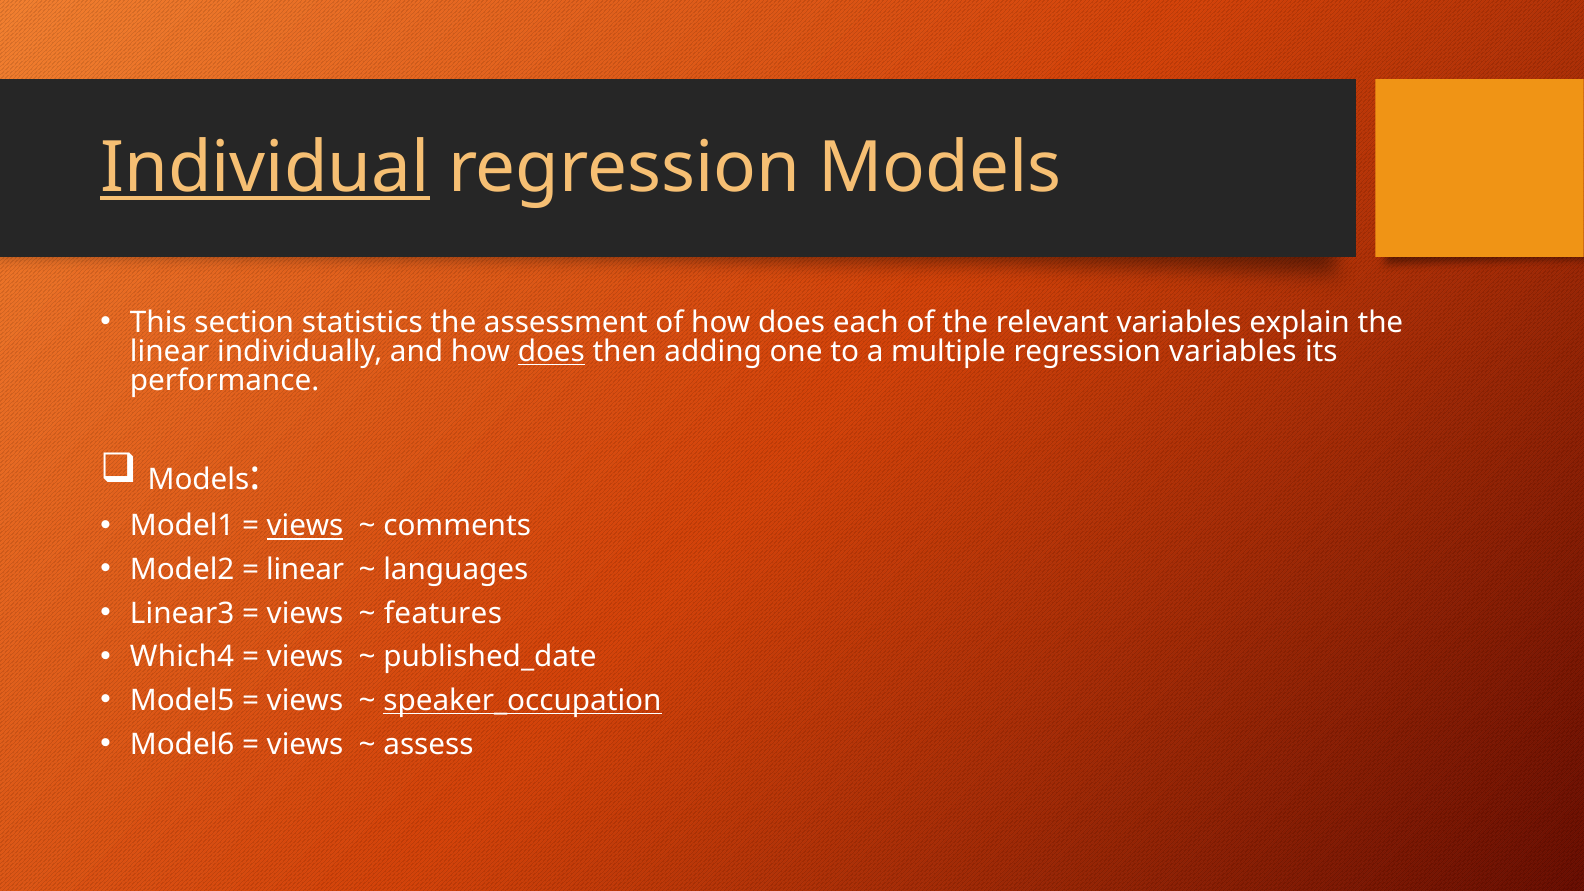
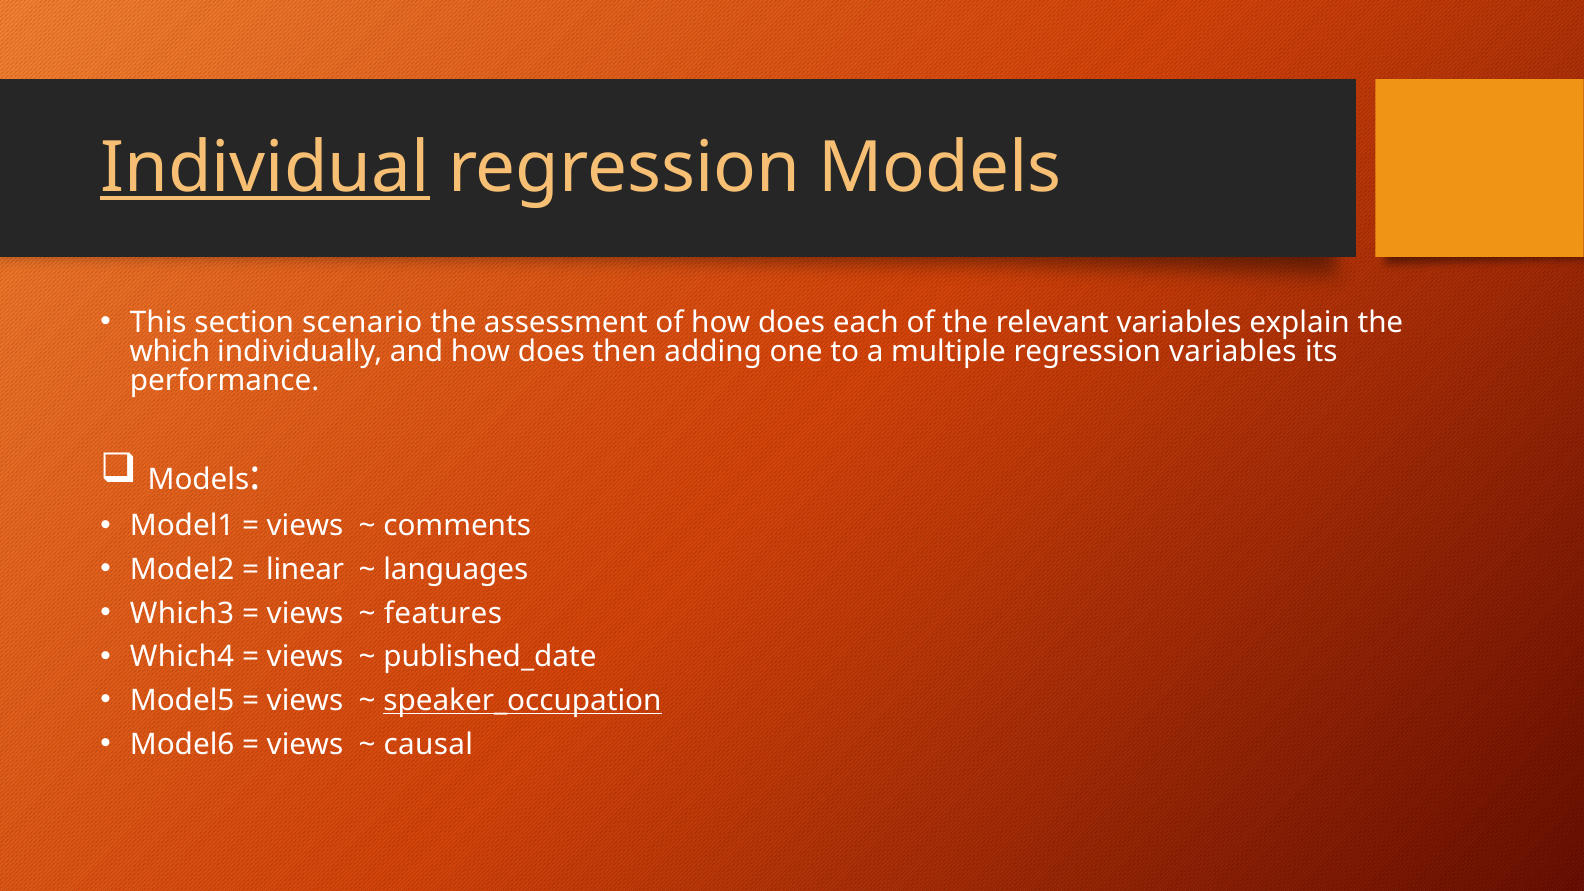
statistics: statistics -> scenario
linear at (170, 352): linear -> which
does at (551, 352) underline: present -> none
views at (305, 526) underline: present -> none
Linear3: Linear3 -> Which3
assess: assess -> causal
